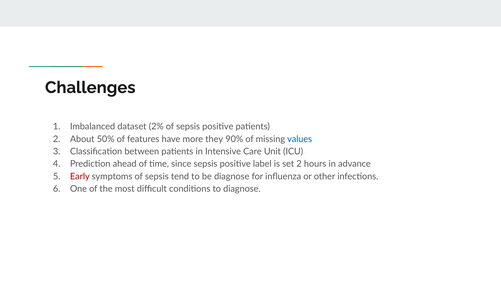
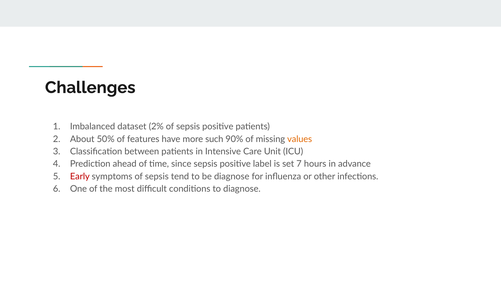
they: they -> such
values colour: blue -> orange
set 2: 2 -> 7
